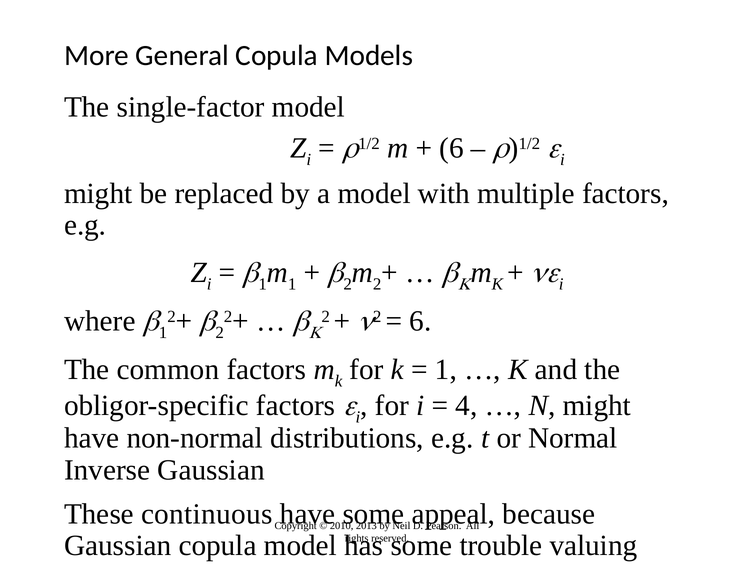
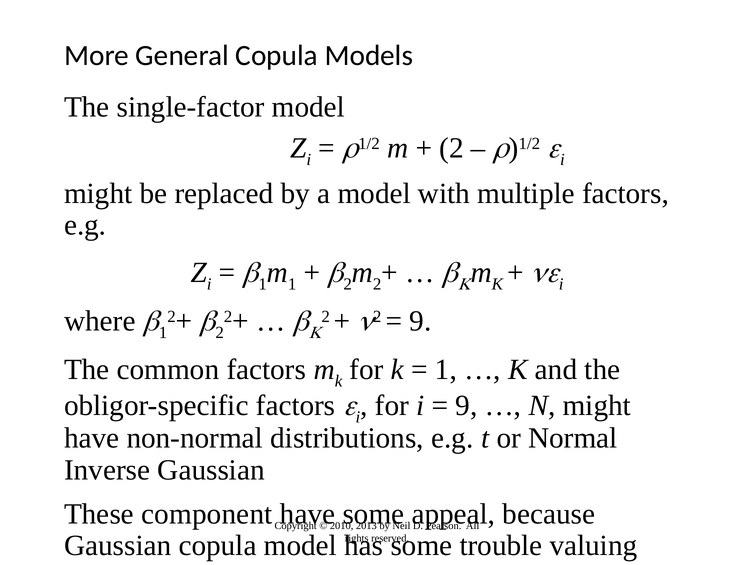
6 at (451, 148): 6 -> 2
6 at (420, 322): 6 -> 9
4 at (466, 406): 4 -> 9
continuous: continuous -> component
